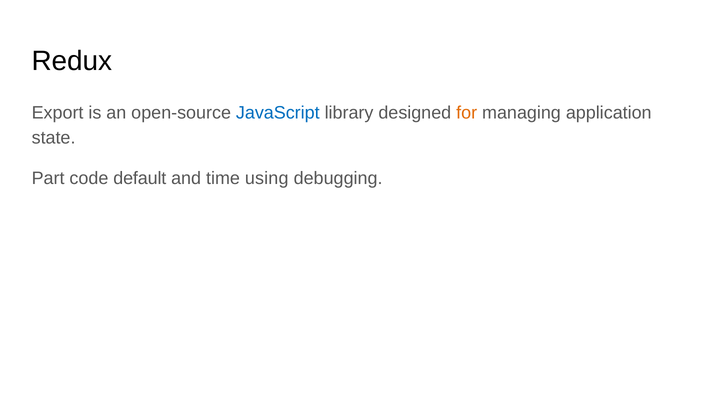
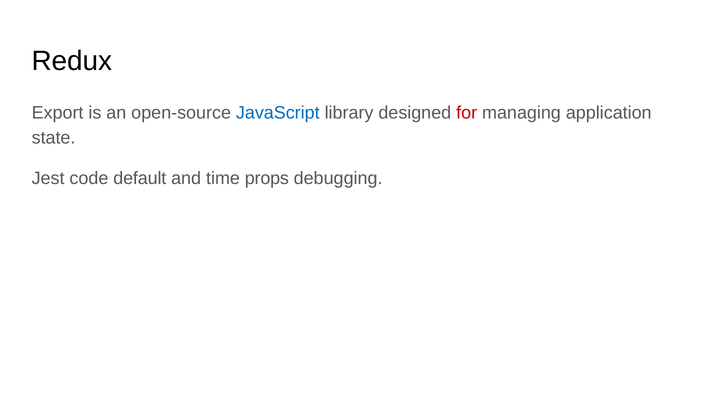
for colour: orange -> red
Part: Part -> Jest
using: using -> props
